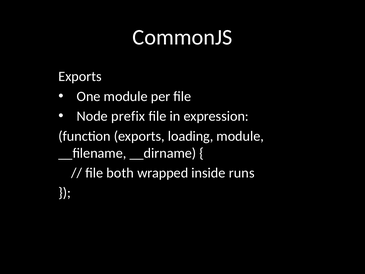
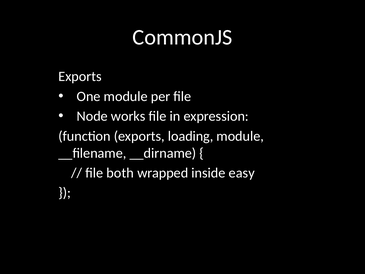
prefix: prefix -> works
runs: runs -> easy
